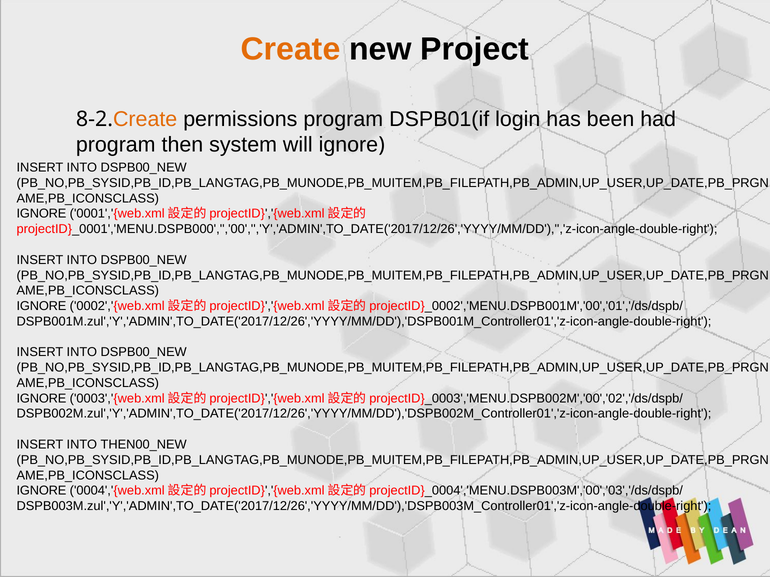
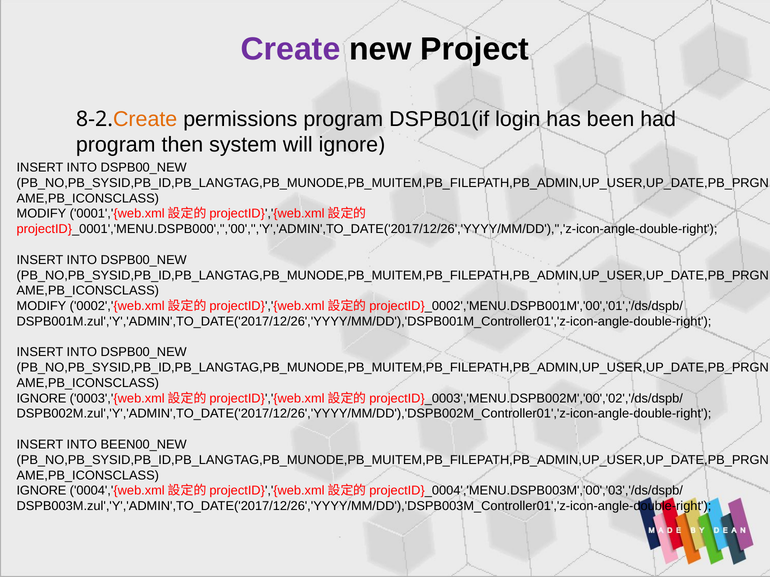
Create at (290, 49) colour: orange -> purple
IGNORE at (41, 214): IGNORE -> MODIFY
IGNORE at (41, 306): IGNORE -> MODIFY
THEN00_NEW: THEN00_NEW -> BEEN00_NEW
